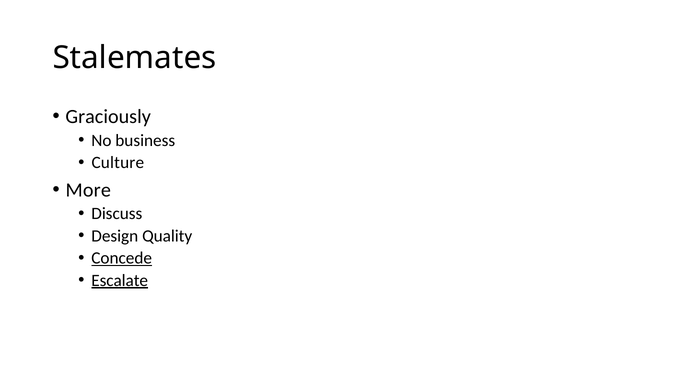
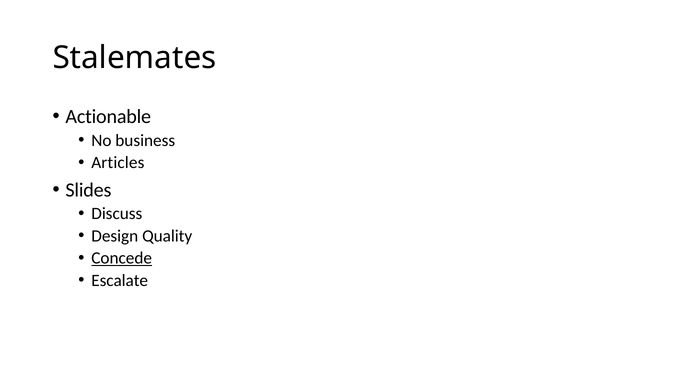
Graciously: Graciously -> Actionable
Culture: Culture -> Articles
More: More -> Slides
Escalate underline: present -> none
